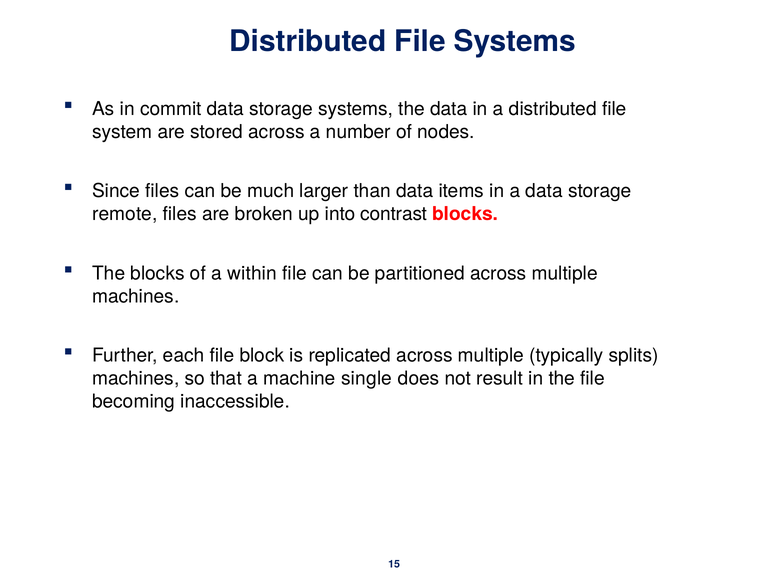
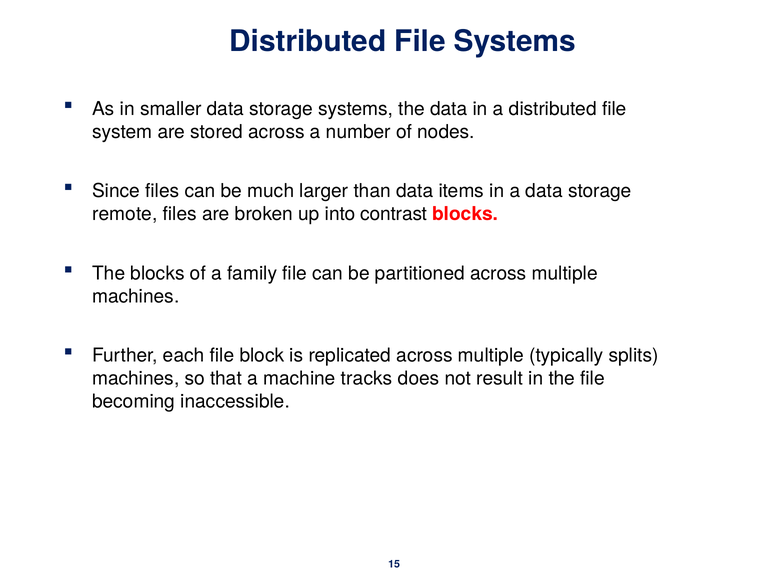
commit: commit -> smaller
within: within -> family
single: single -> tracks
